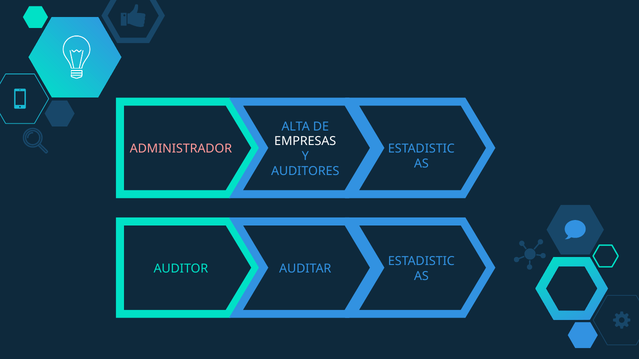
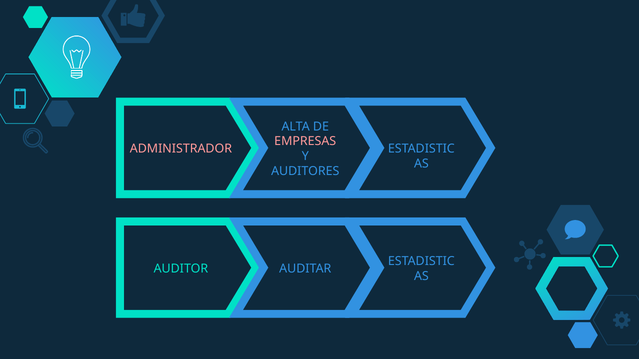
EMPRESAS colour: white -> pink
